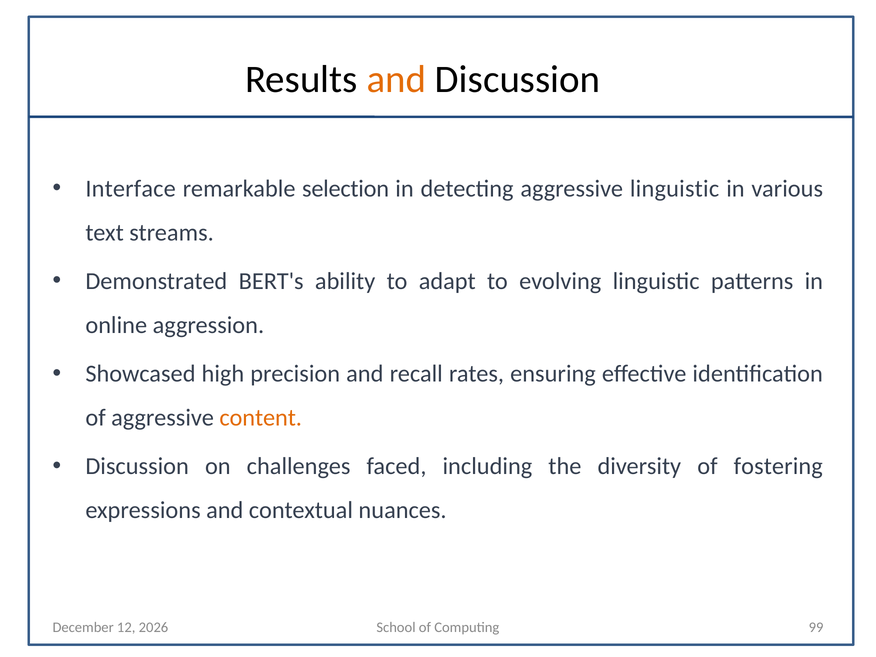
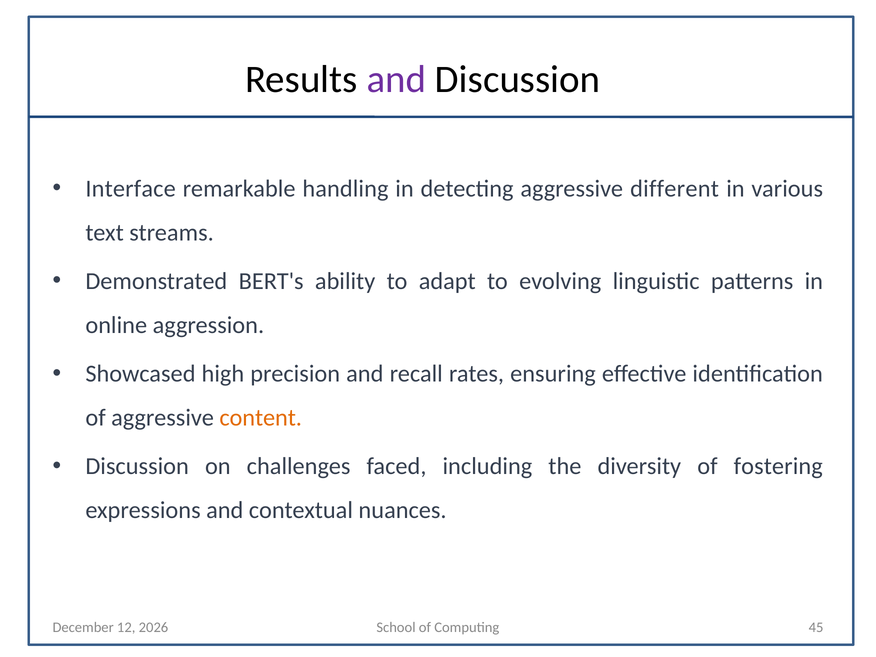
and at (396, 79) colour: orange -> purple
selection: selection -> handling
aggressive linguistic: linguistic -> different
99: 99 -> 45
